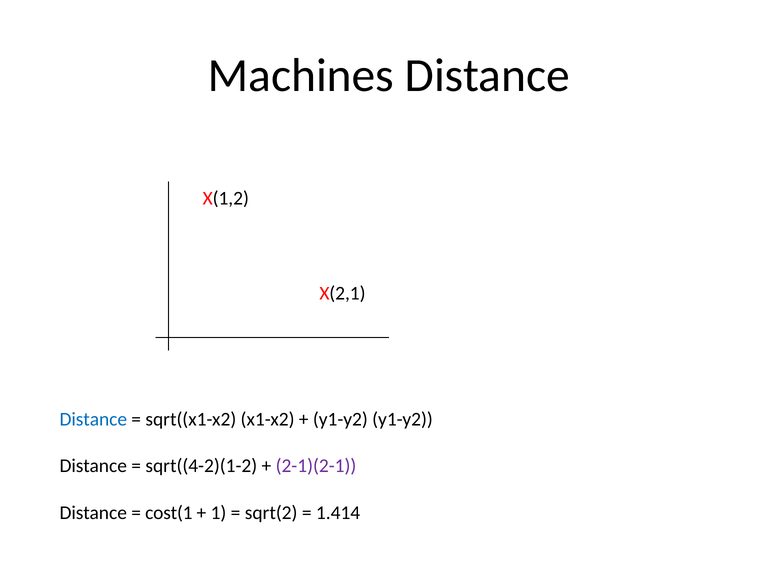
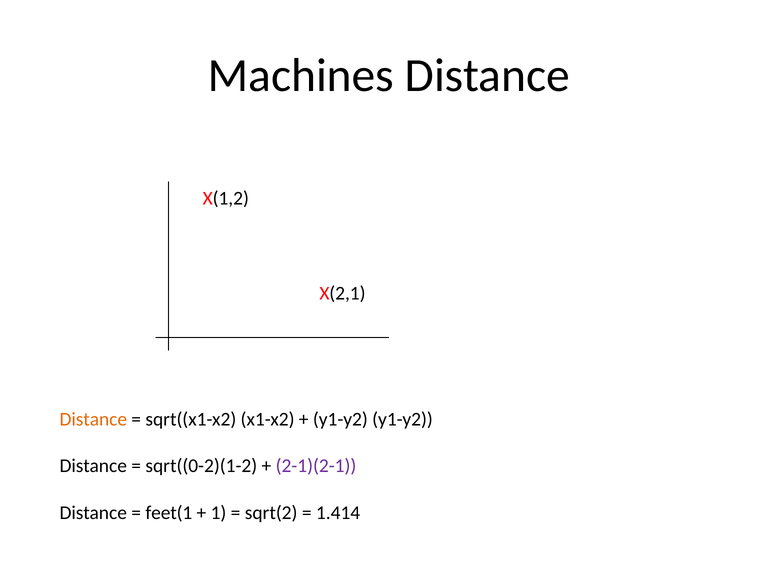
Distance at (93, 419) colour: blue -> orange
sqrt((4-2)(1-2: sqrt((4-2)(1-2 -> sqrt((0-2)(1-2
cost(1: cost(1 -> feet(1
